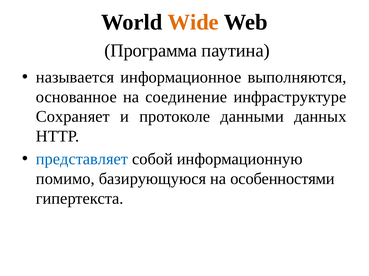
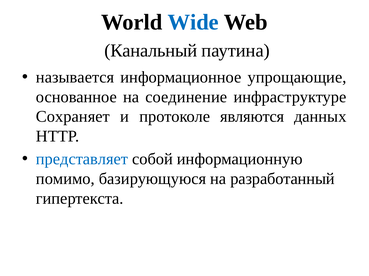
Wide colour: orange -> blue
Программа: Программа -> Канальный
выполняются: выполняются -> упрощающие
данными: данными -> являются
особенностями: особенностями -> разработанный
